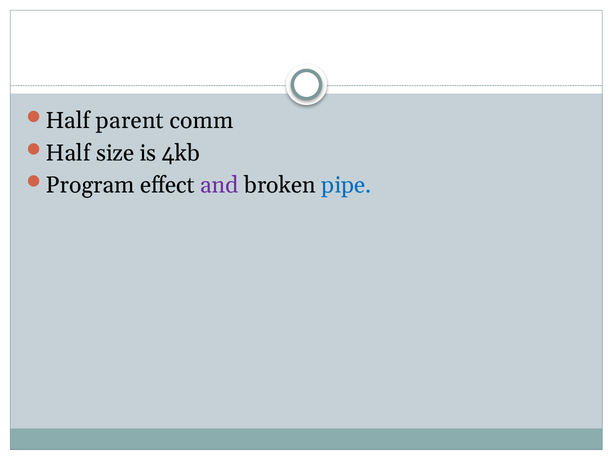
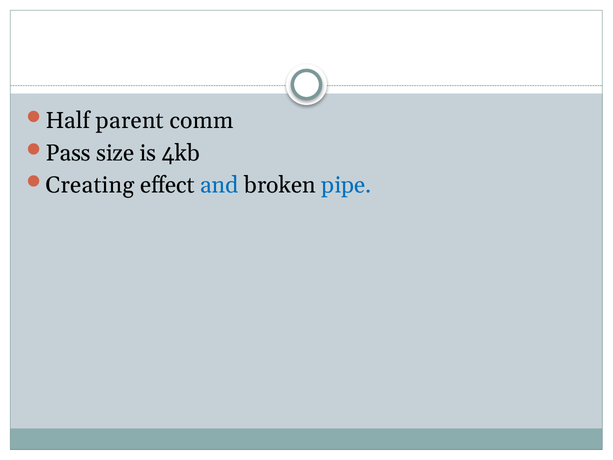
Half at (68, 153): Half -> Pass
Program: Program -> Creating
and colour: purple -> blue
